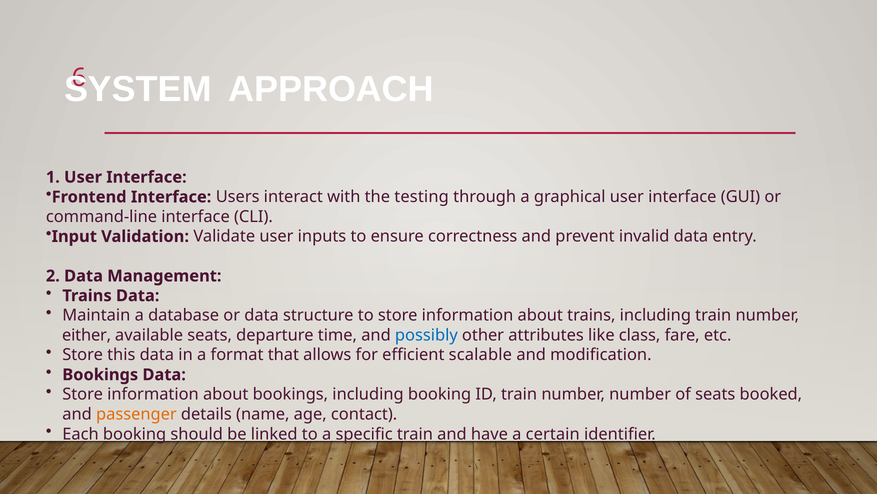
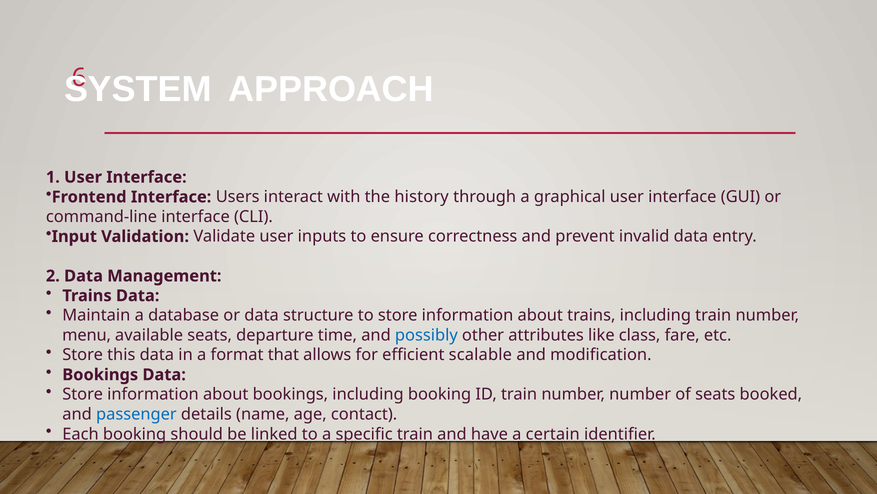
testing: testing -> history
either: either -> menu
passenger colour: orange -> blue
